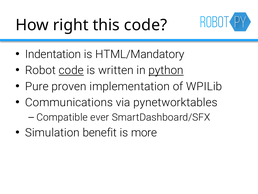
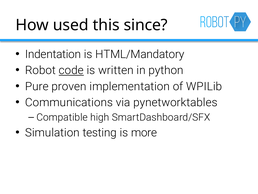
right: right -> used
this code: code -> since
python underline: present -> none
ever: ever -> high
benefit: benefit -> testing
